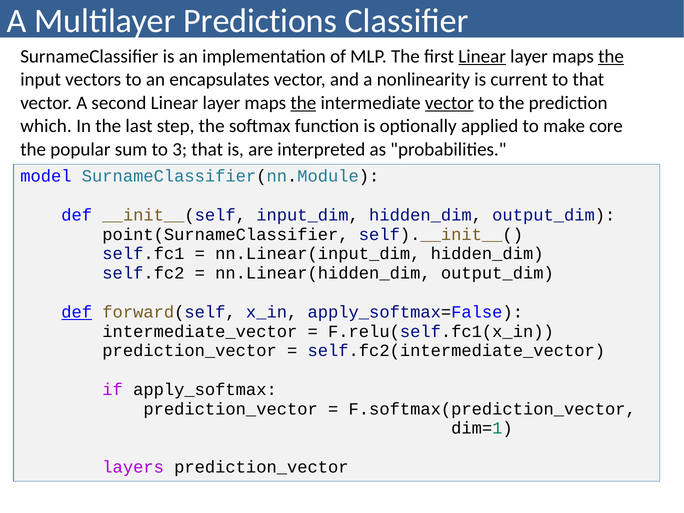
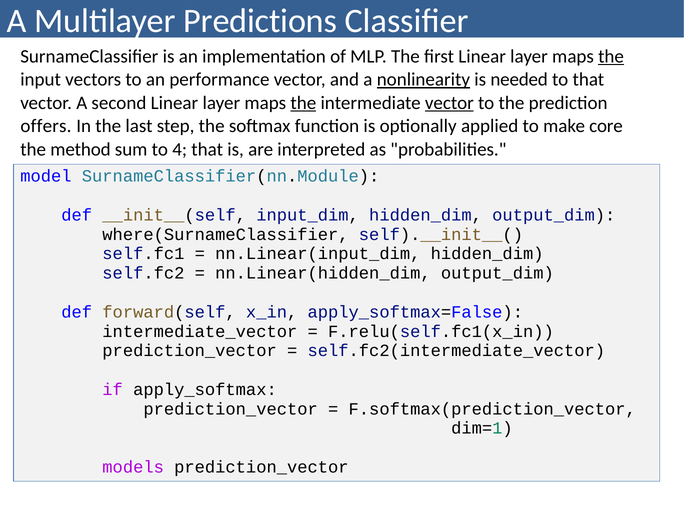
Linear at (482, 56) underline: present -> none
encapsulates: encapsulates -> performance
nonlinearity underline: none -> present
current: current -> needed
which: which -> offers
popular: popular -> method
3: 3 -> 4
point(SurnameClassifier: point(SurnameClassifier -> where(SurnameClassifier
def at (77, 312) underline: present -> none
layers: layers -> models
